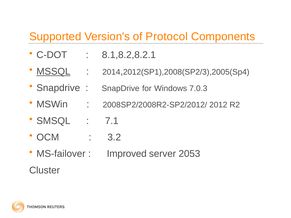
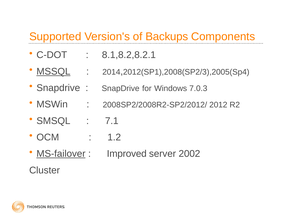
Protocol: Protocol -> Backups
3.2: 3.2 -> 1.2
MS-failover underline: none -> present
2053: 2053 -> 2002
